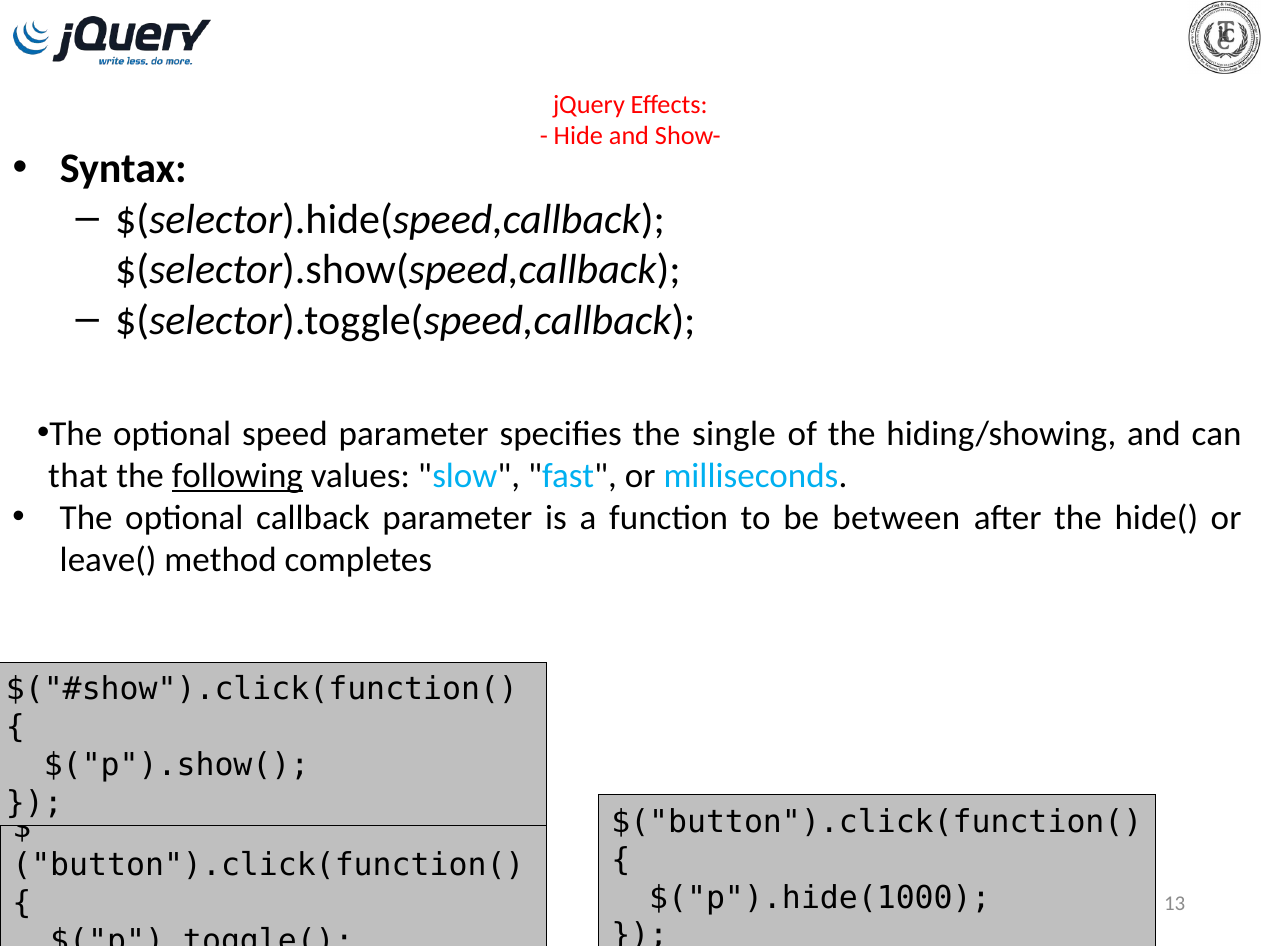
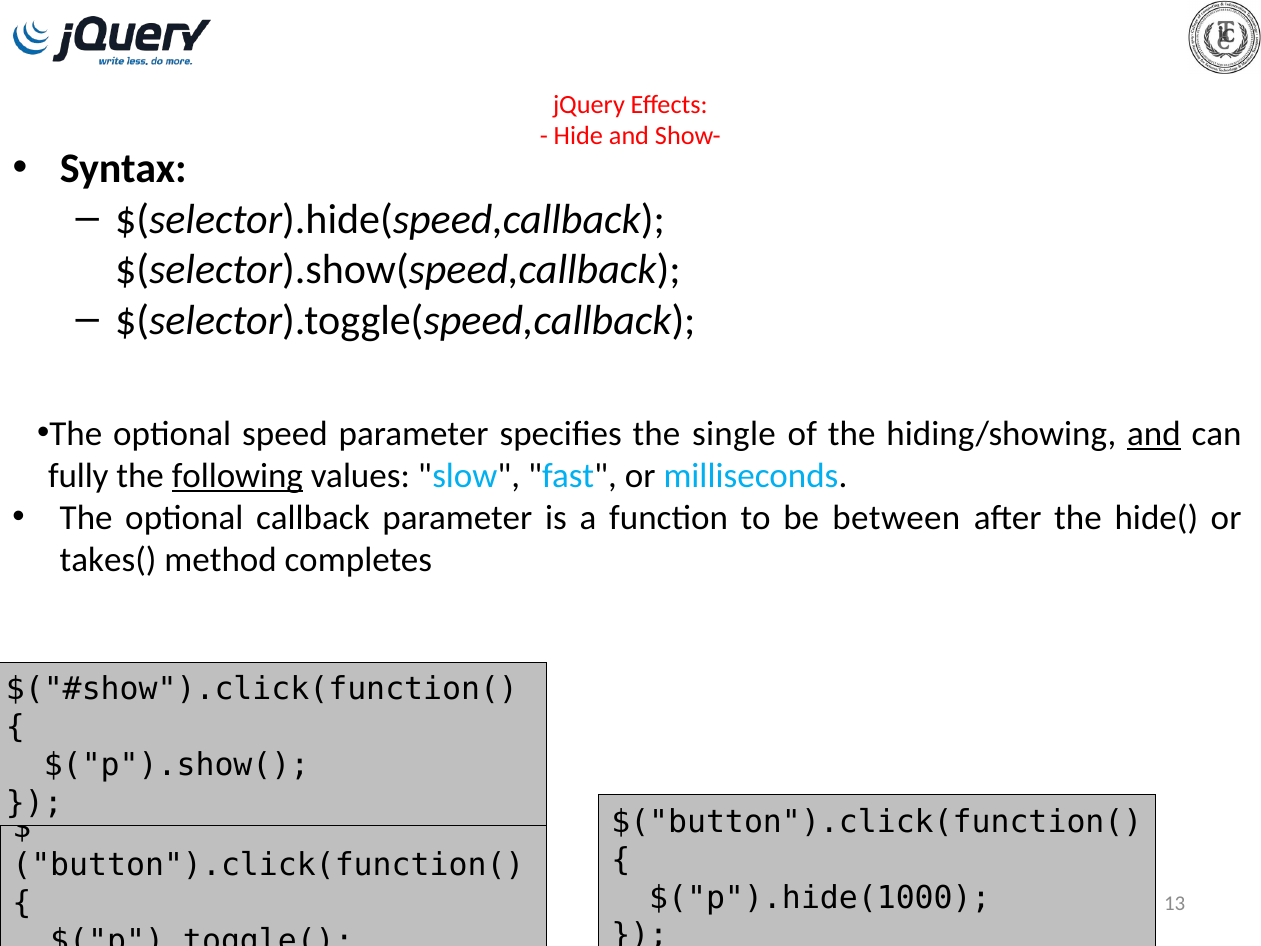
and at (1154, 433) underline: none -> present
that: that -> fully
leave(: leave( -> takes(
